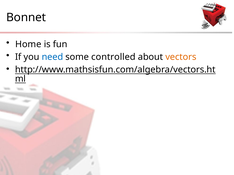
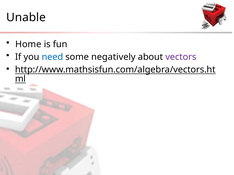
Bonnet: Bonnet -> Unable
controlled: controlled -> negatively
vectors colour: orange -> purple
